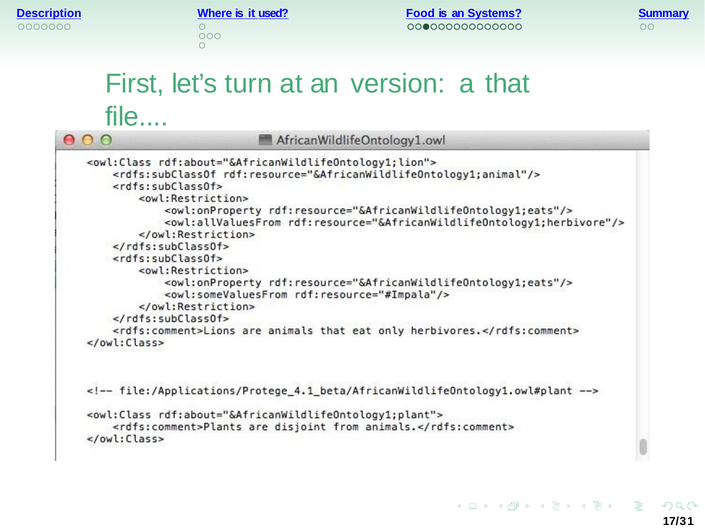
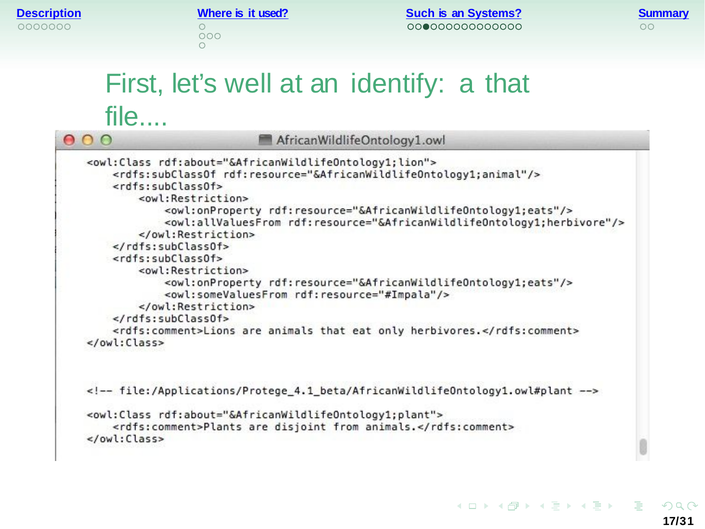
Food: Food -> Such
turn: turn -> well
version: version -> identify
